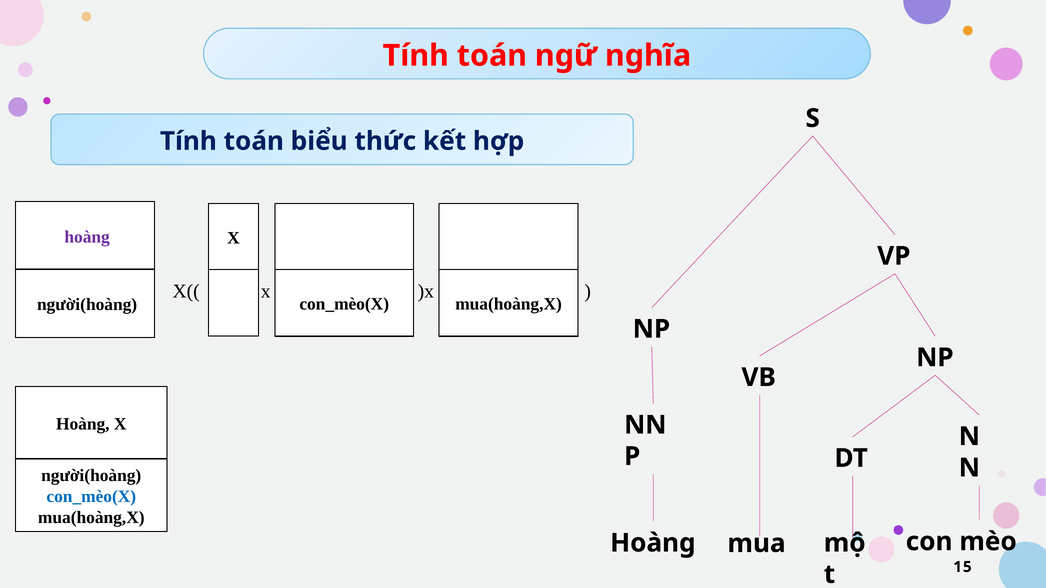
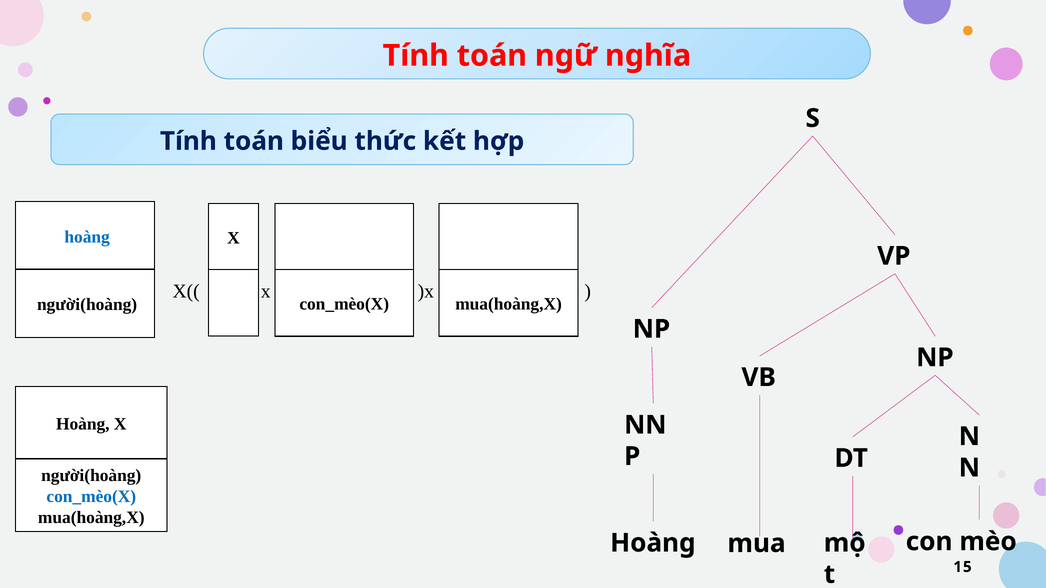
hoàng at (87, 237) colour: purple -> blue
